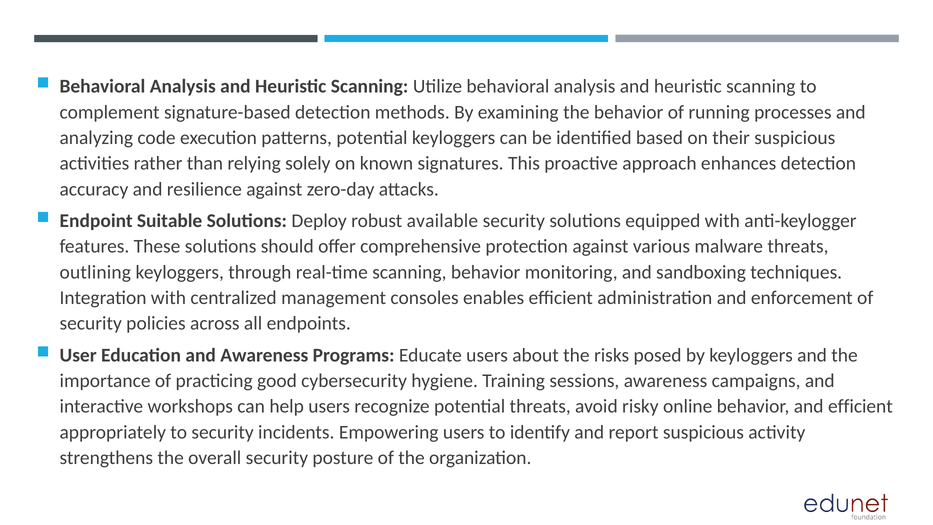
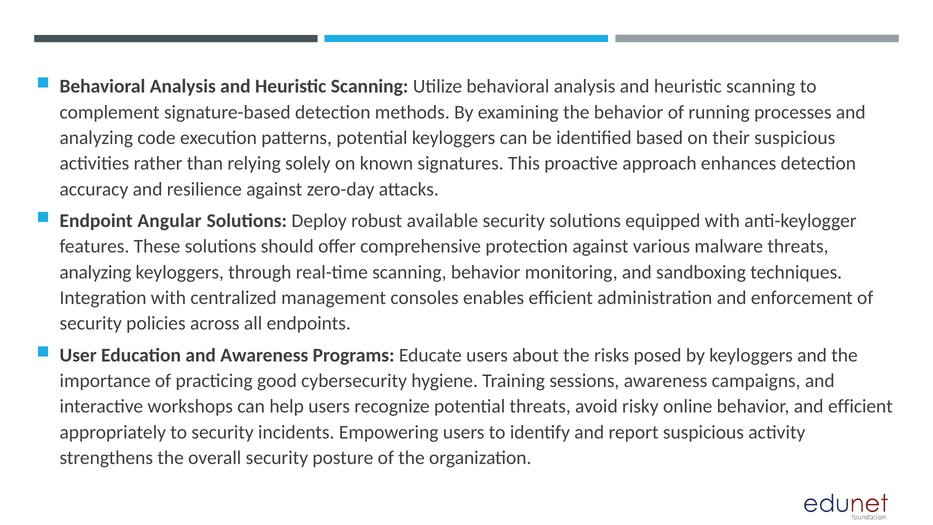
Suitable: Suitable -> Angular
outlining at (95, 272): outlining -> analyzing
